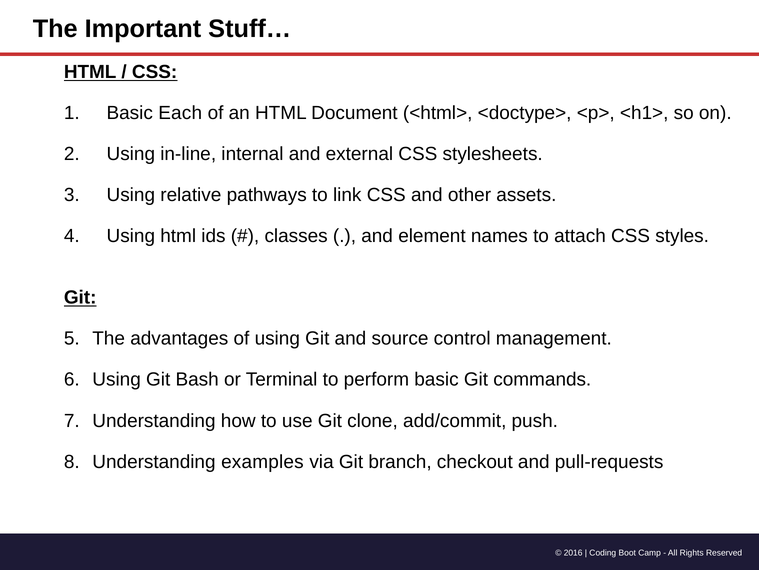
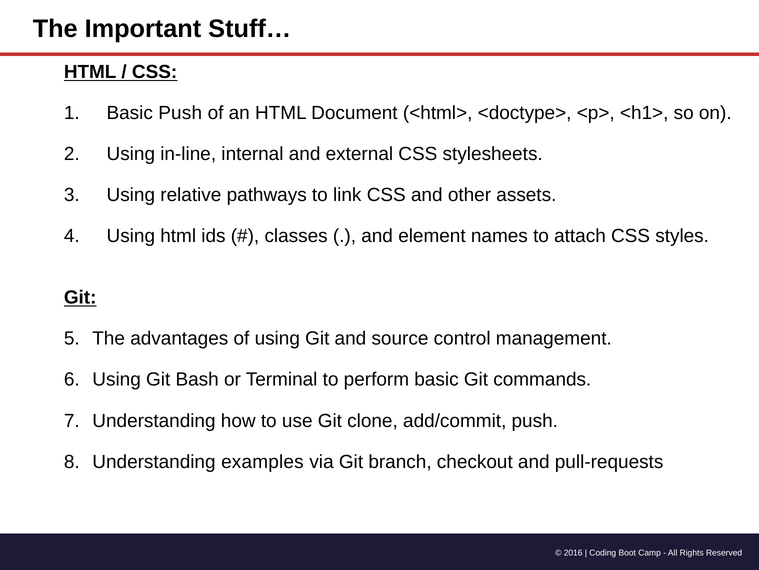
Basic Each: Each -> Push
